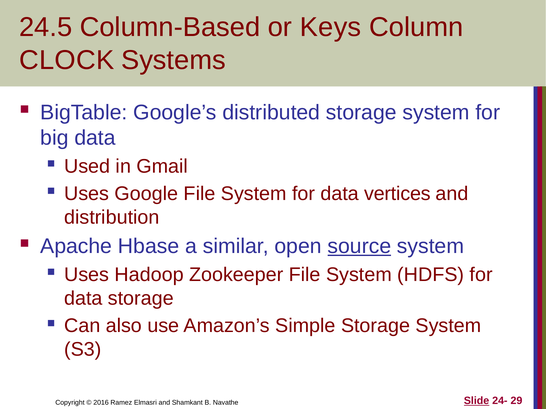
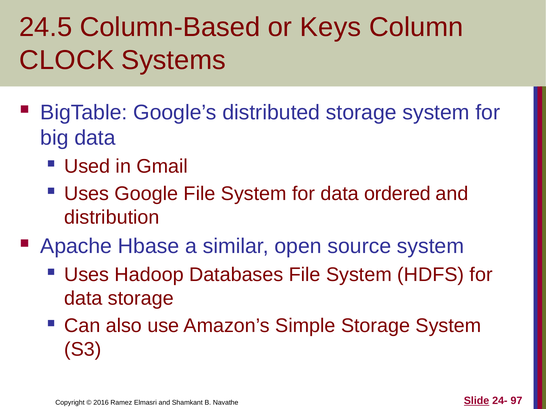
vertices: vertices -> ordered
source underline: present -> none
Zookeeper: Zookeeper -> Databases
29: 29 -> 97
